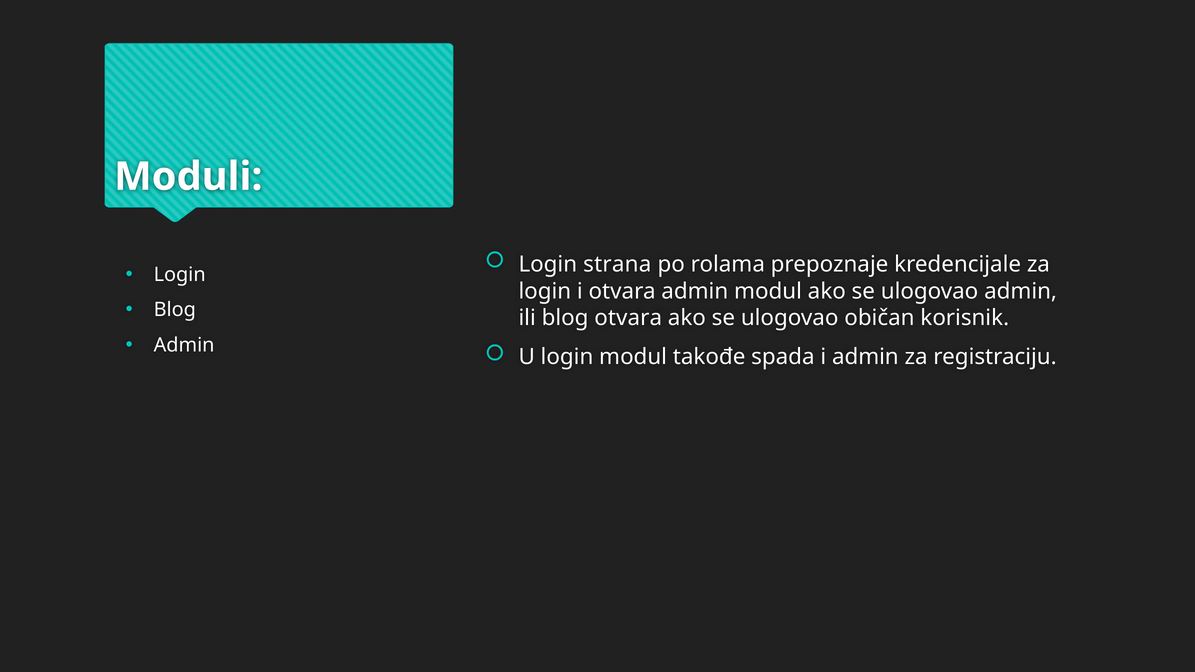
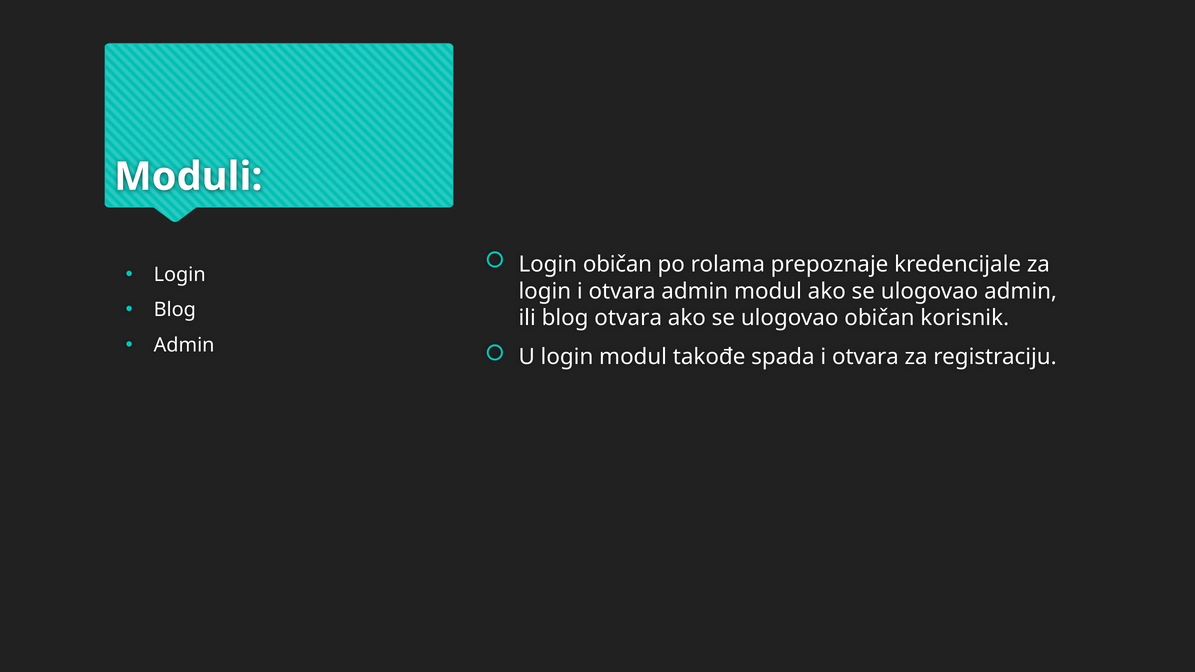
Login strana: strana -> običan
spada i admin: admin -> otvara
